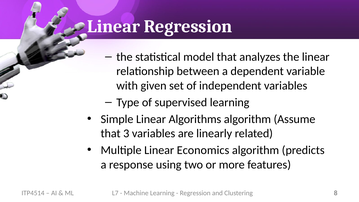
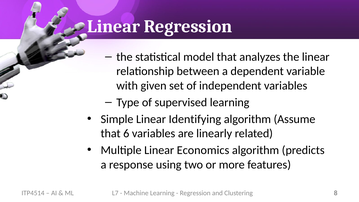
Algorithms: Algorithms -> Identifying
3: 3 -> 6
